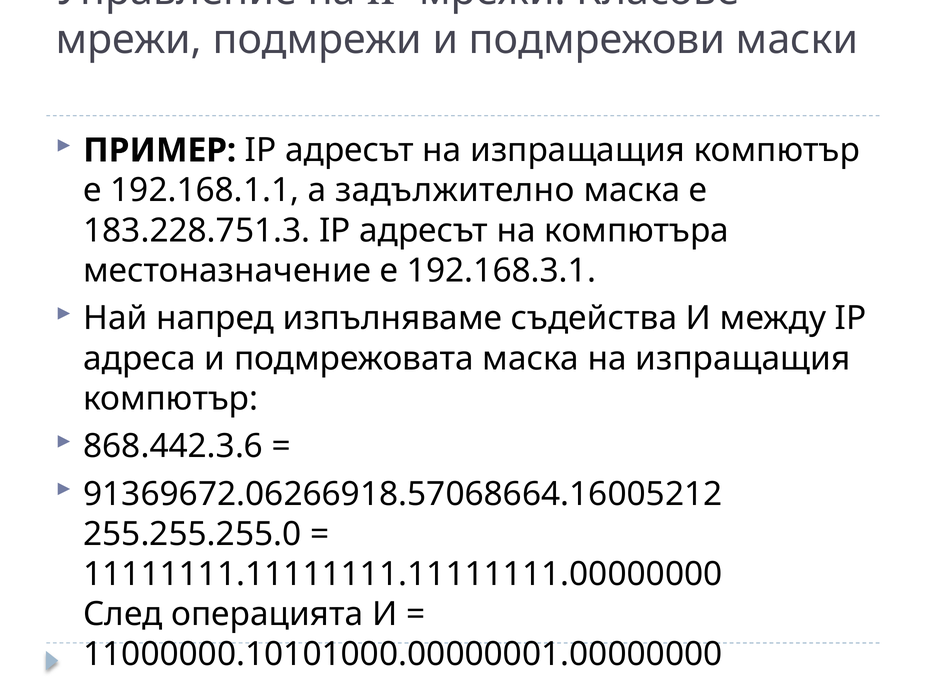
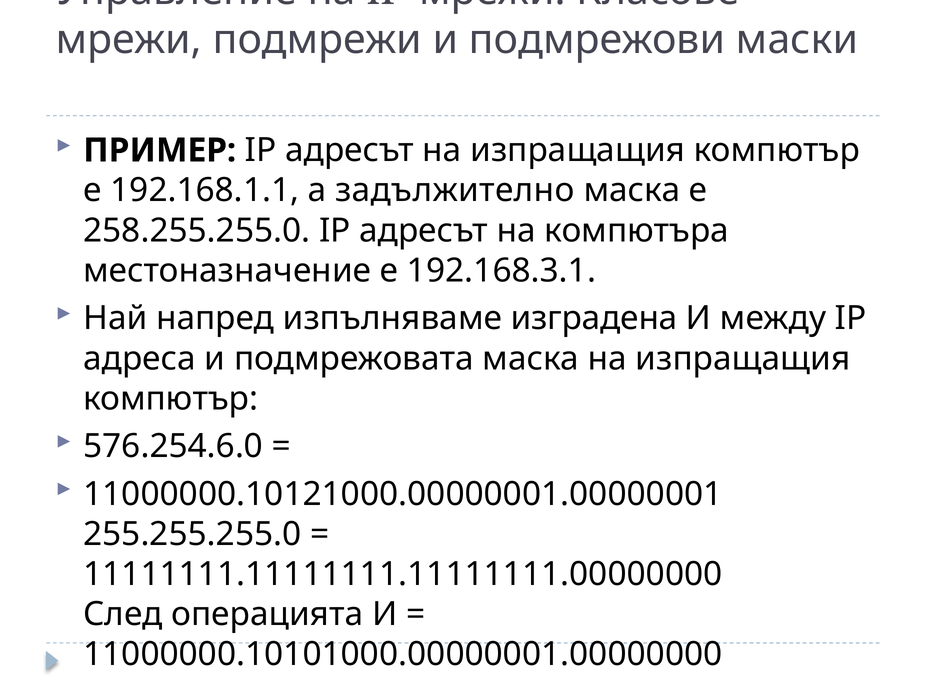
183.228.751.3: 183.228.751.3 -> 258.255.255.0
съдейства: съдейства -> изградена
868.442.3.6: 868.442.3.6 -> 576.254.6.0
91369672.06266918.57068664.16005212: 91369672.06266918.57068664.16005212 -> 11000000.10121000.00000001.00000001
